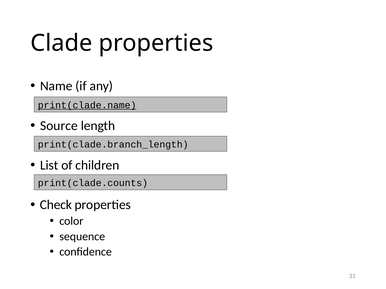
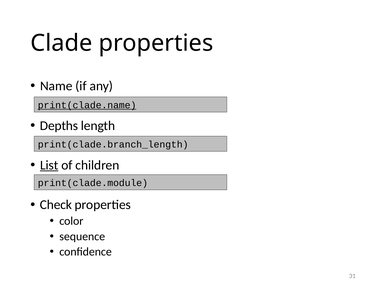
Source: Source -> Depths
List underline: none -> present
print(clade.counts: print(clade.counts -> print(clade.module
